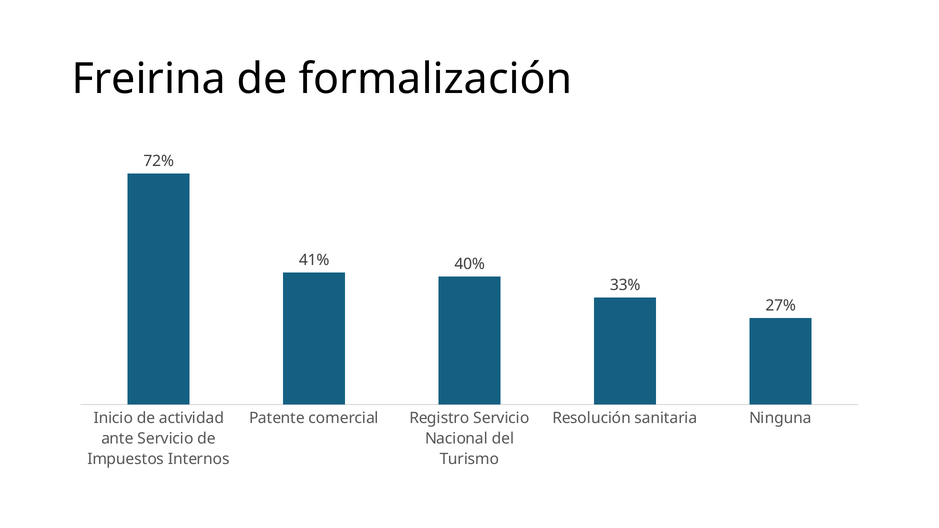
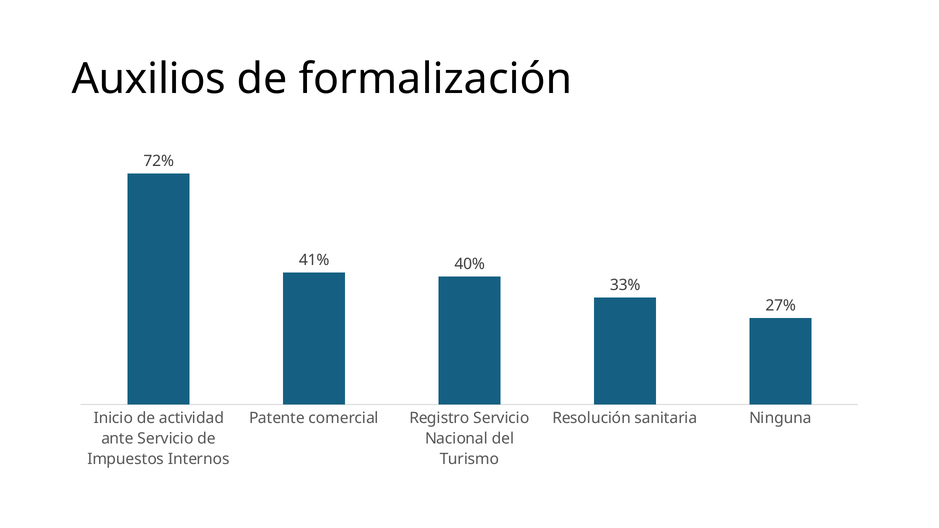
Freirina: Freirina -> Auxilios
